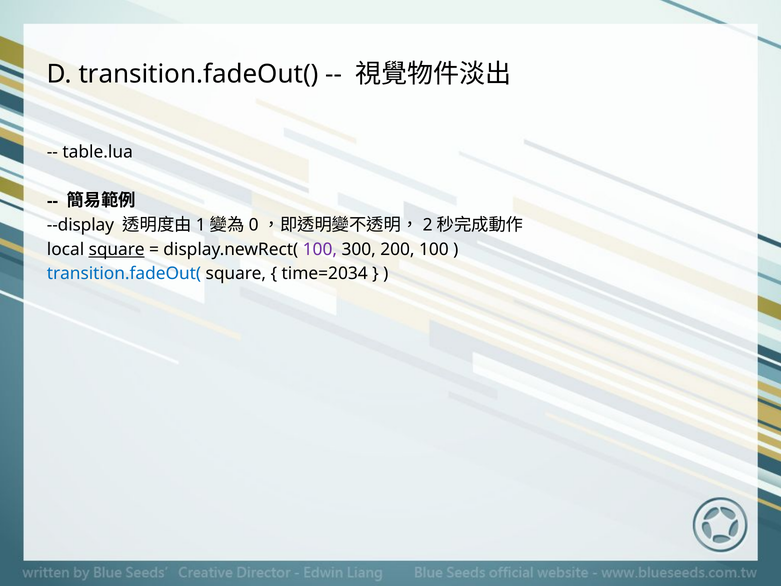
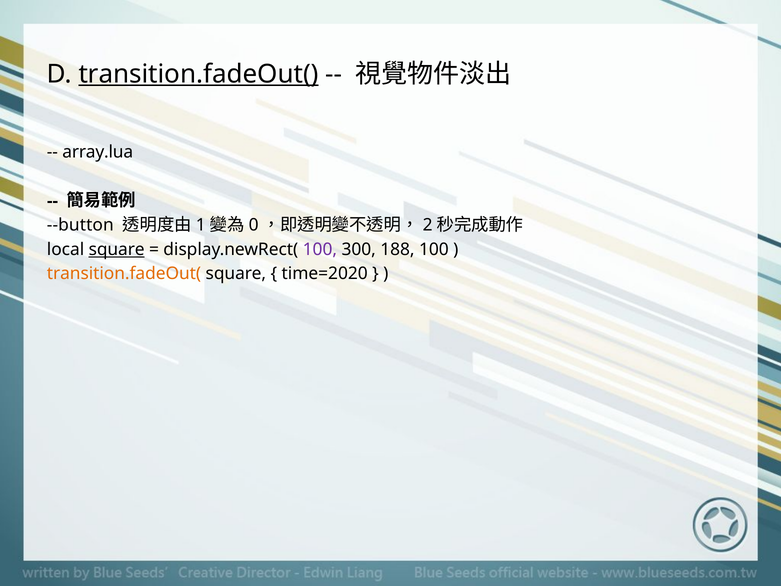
transition.fadeOut( at (199, 74) underline: none -> present
table.lua: table.lua -> array.lua
--display: --display -> --button
200: 200 -> 188
transition.fadeOut( at (124, 273) colour: blue -> orange
time=2034: time=2034 -> time=2020
